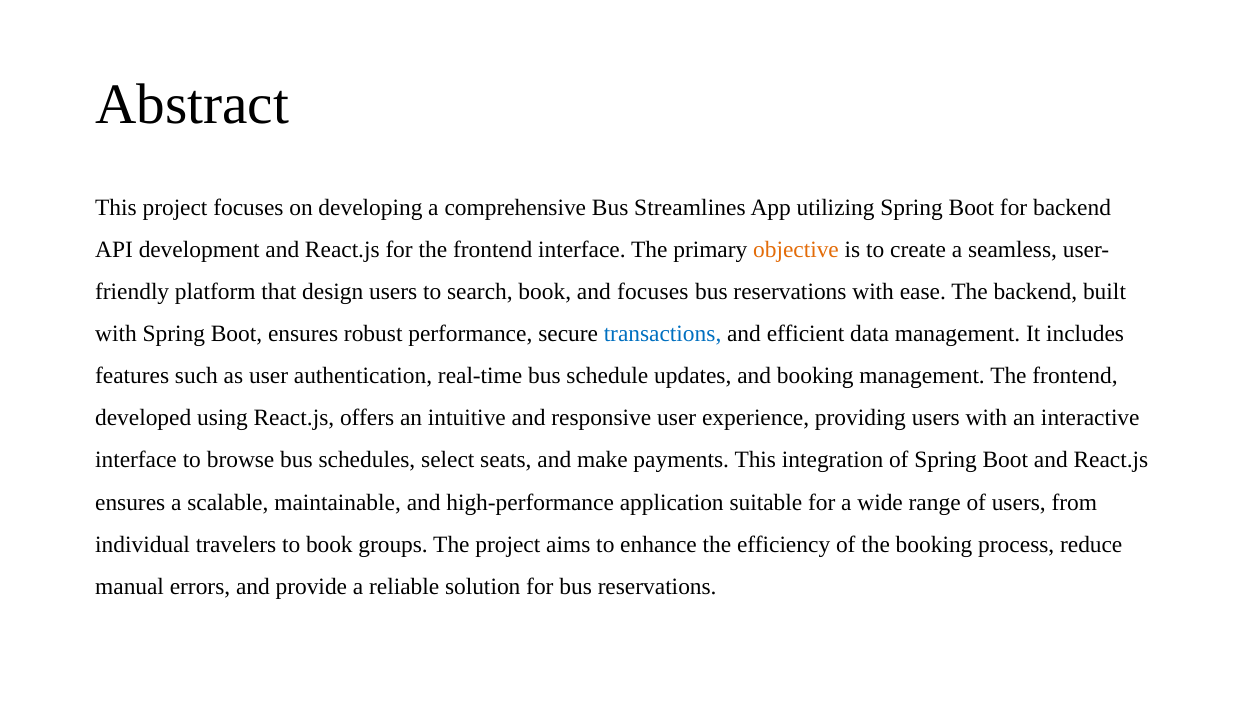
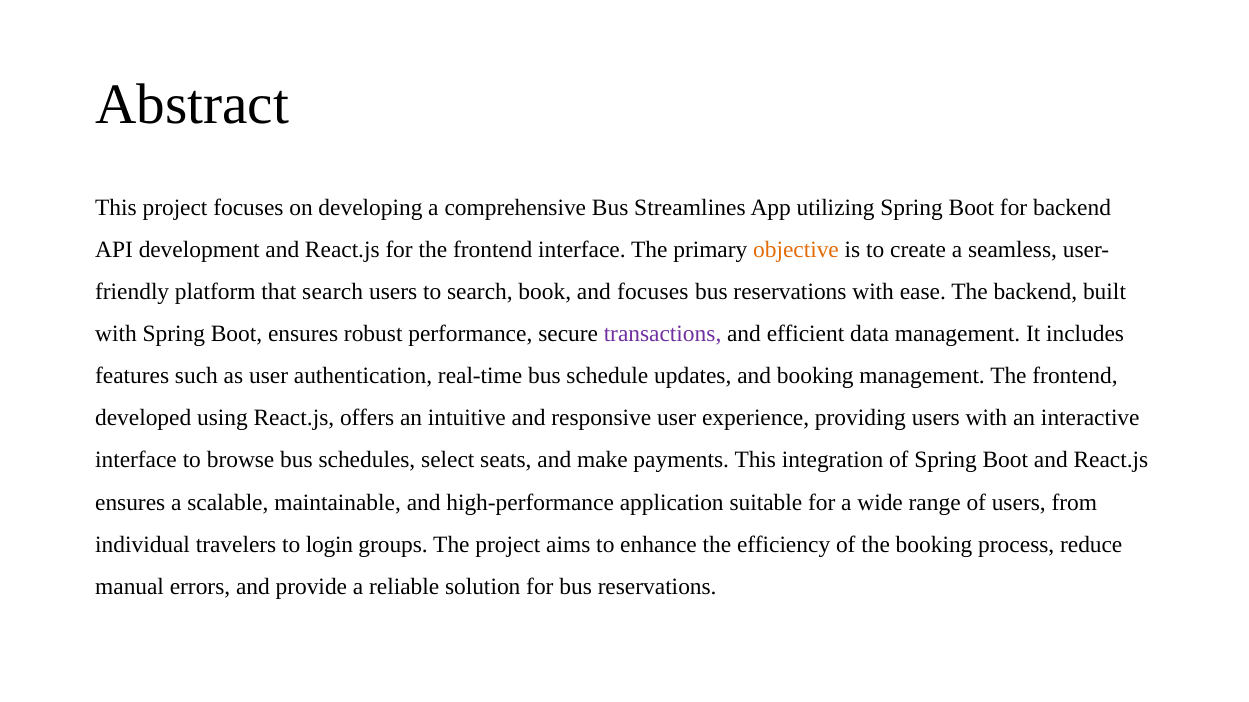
that design: design -> search
transactions colour: blue -> purple
to book: book -> login
